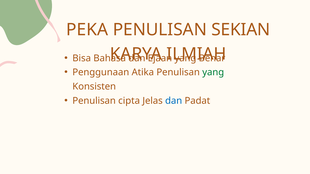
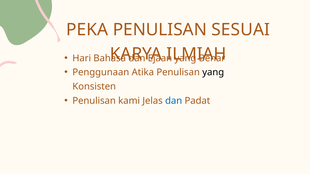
SEKIAN: SEKIAN -> SESUAI
Bisa: Bisa -> Hari
yang at (213, 73) colour: green -> black
cipta: cipta -> kami
